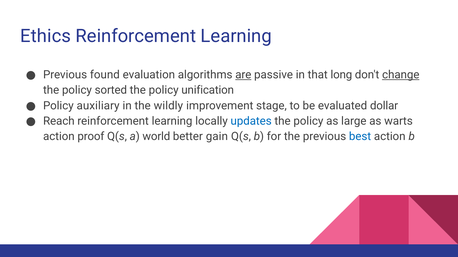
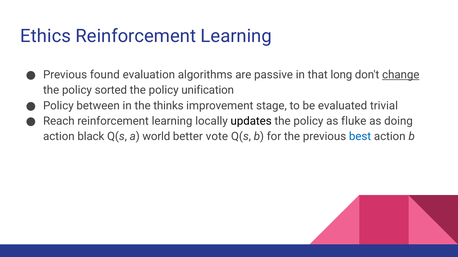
are underline: present -> none
auxiliary: auxiliary -> between
wildly: wildly -> thinks
dollar: dollar -> trivial
updates colour: blue -> black
large: large -> fluke
warts: warts -> doing
proof: proof -> black
gain: gain -> vote
